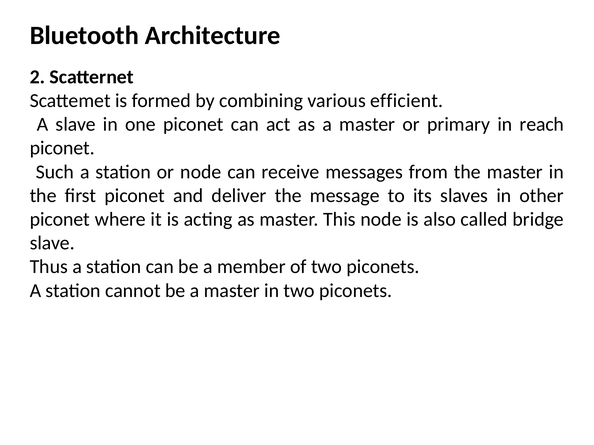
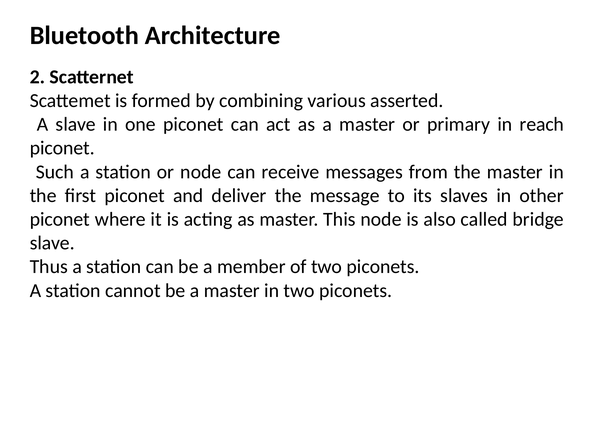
efficient: efficient -> asserted
